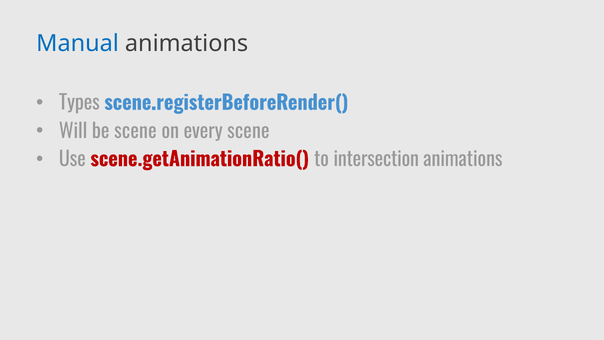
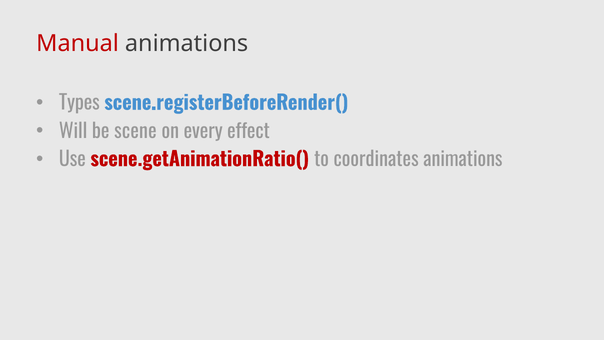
Manual colour: blue -> red
every scene: scene -> effect
intersection: intersection -> coordinates
